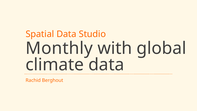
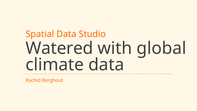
Monthly: Monthly -> Watered
